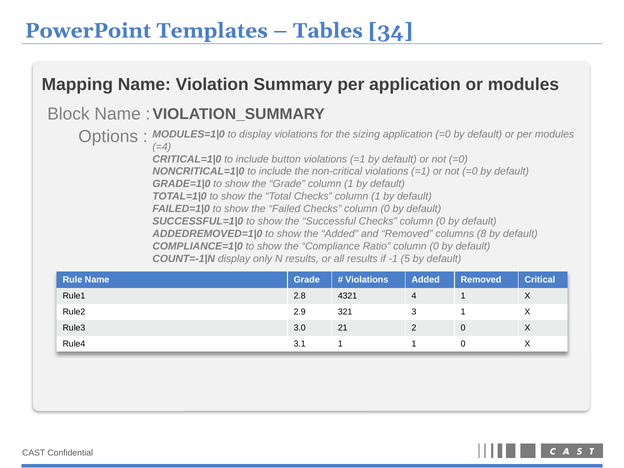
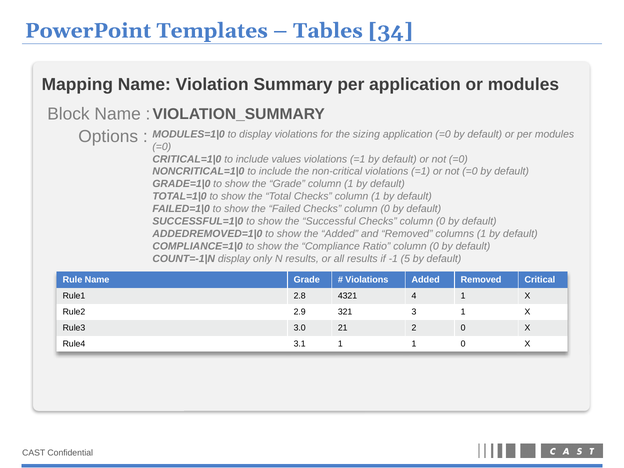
=4 at (162, 147): =4 -> =0
button: button -> values
columns 8: 8 -> 1
